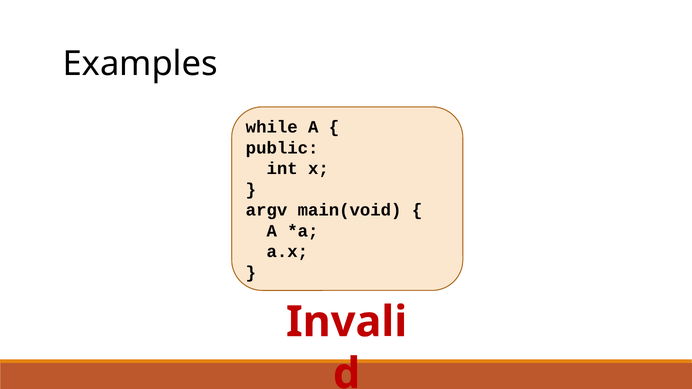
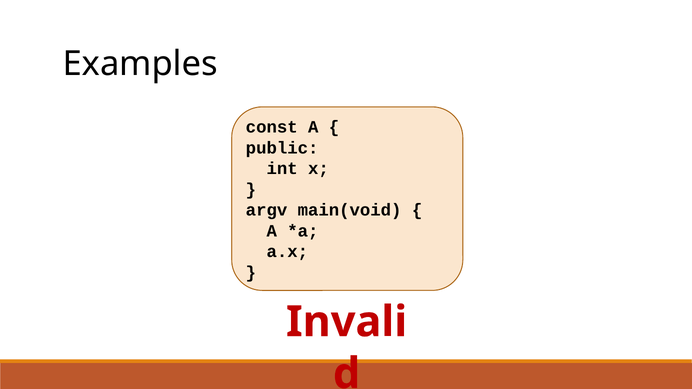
while: while -> const
